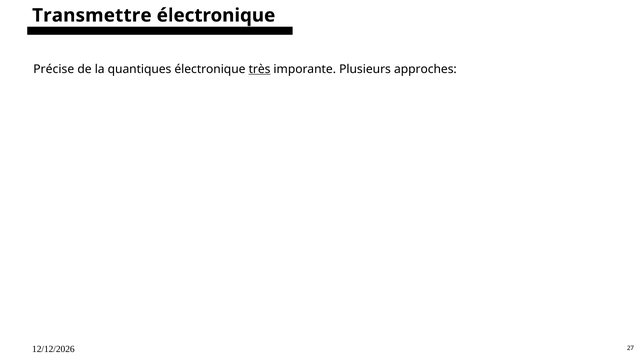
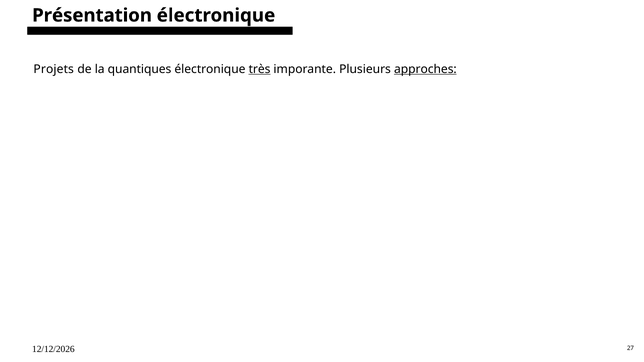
Transmettre: Transmettre -> Présentation
Précise: Précise -> Projets
approches underline: none -> present
